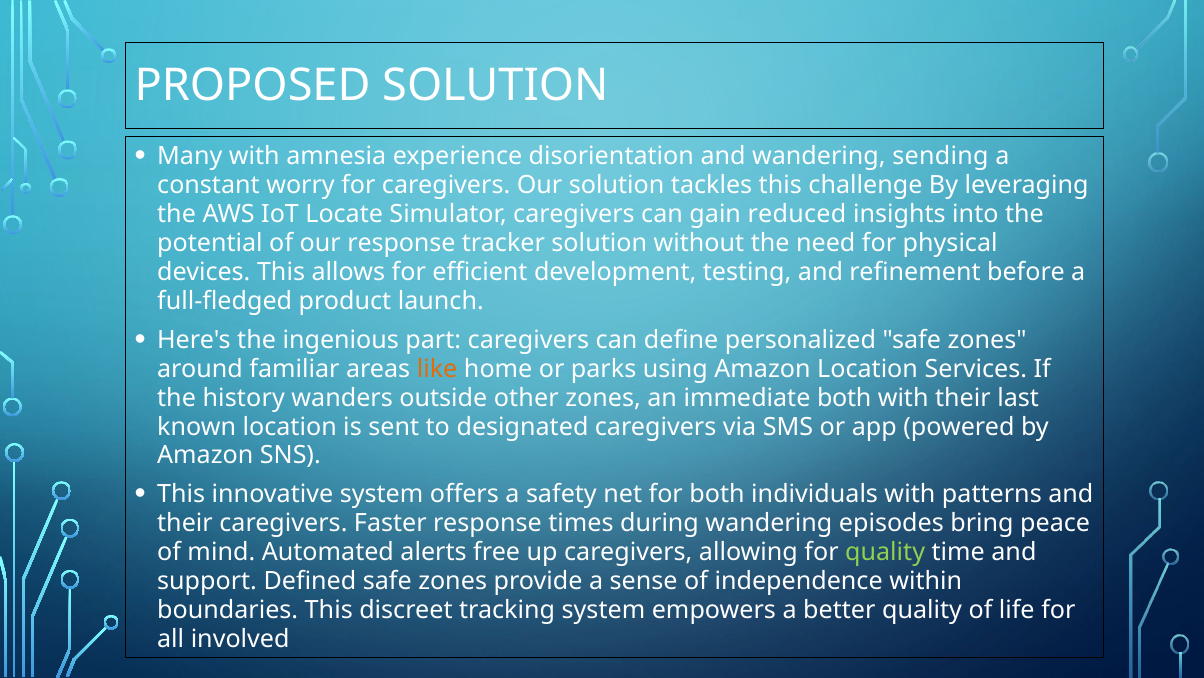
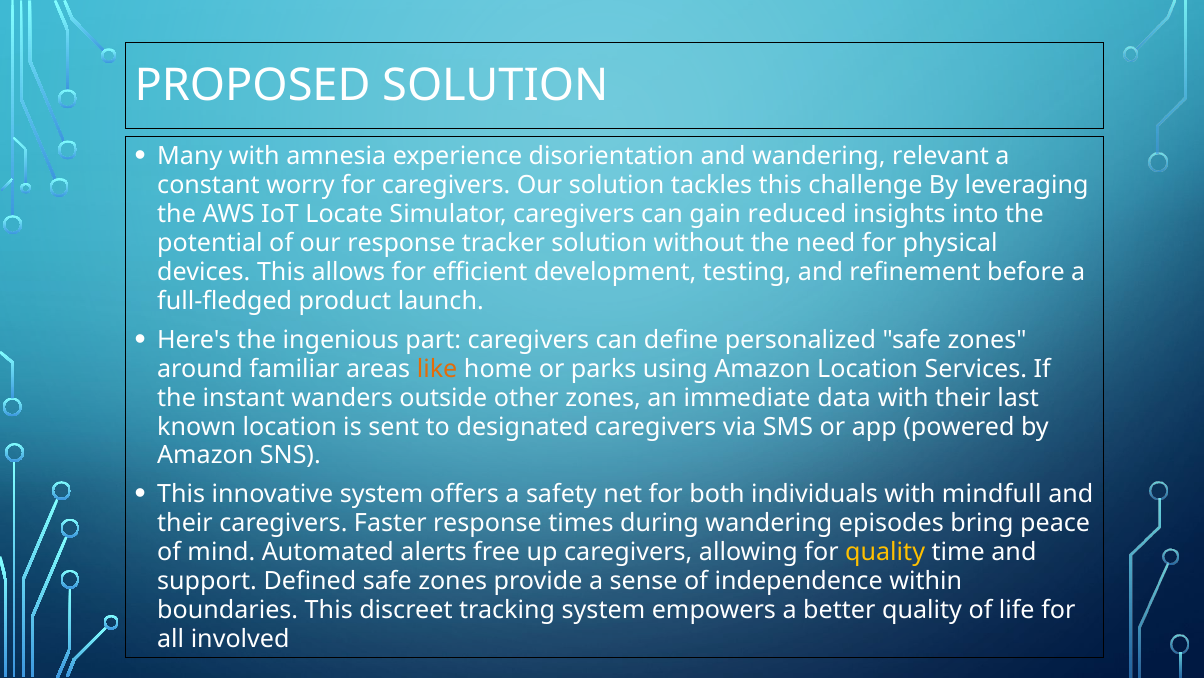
sending: sending -> relevant
history: history -> instant
immediate both: both -> data
patterns: patterns -> mindfull
quality at (885, 552) colour: light green -> yellow
